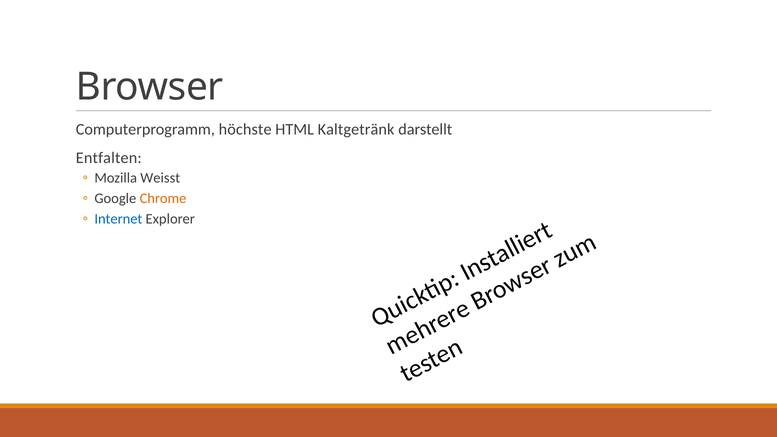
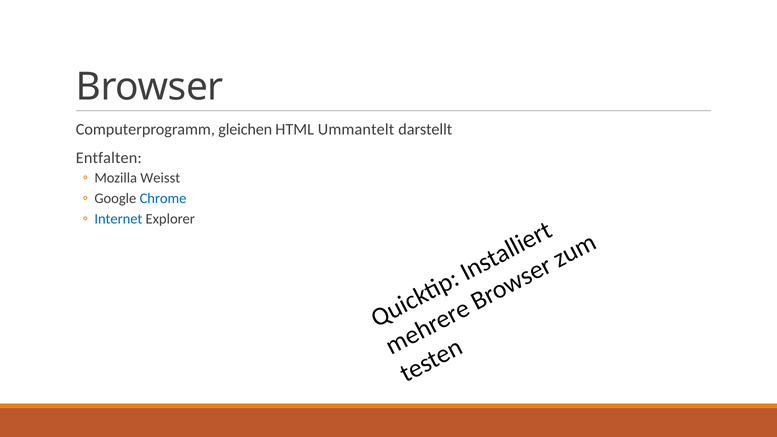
höchste: höchste -> gleichen
Kaltgetränk: Kaltgetränk -> Ummantelt
Chrome colour: orange -> blue
